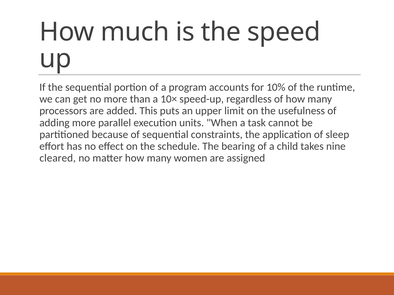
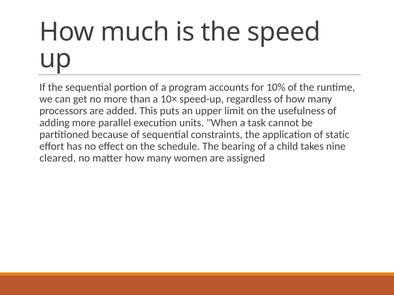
sleep: sleep -> static
